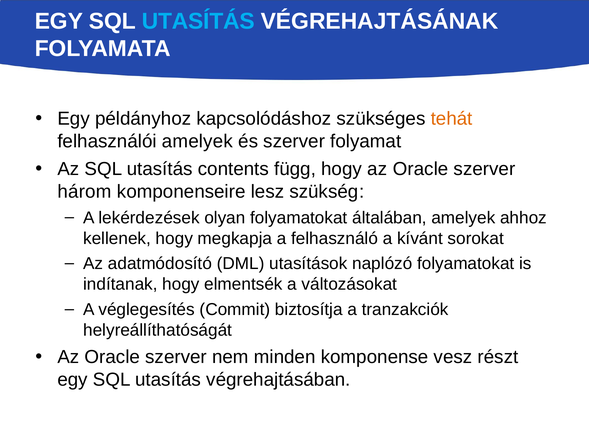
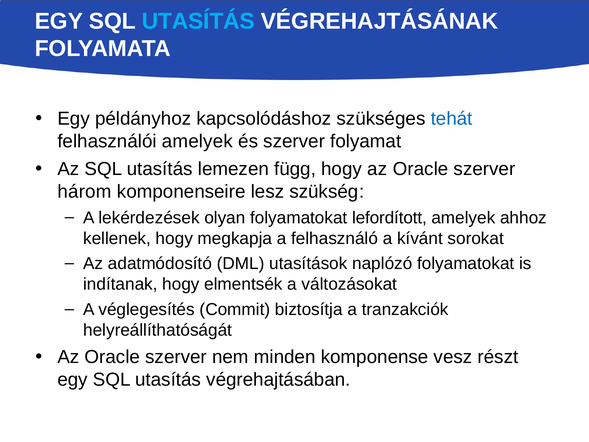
tehát colour: orange -> blue
contents: contents -> lemezen
általában: általában -> lefordított
